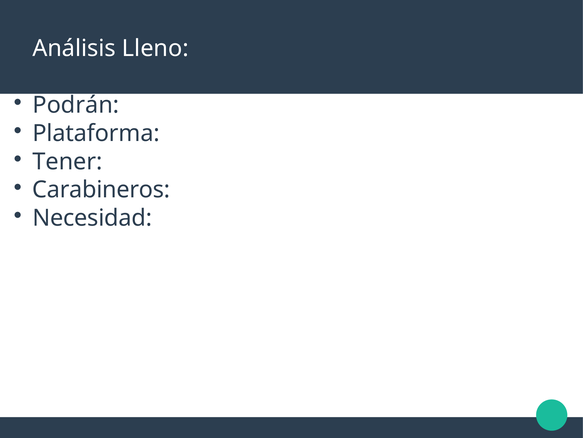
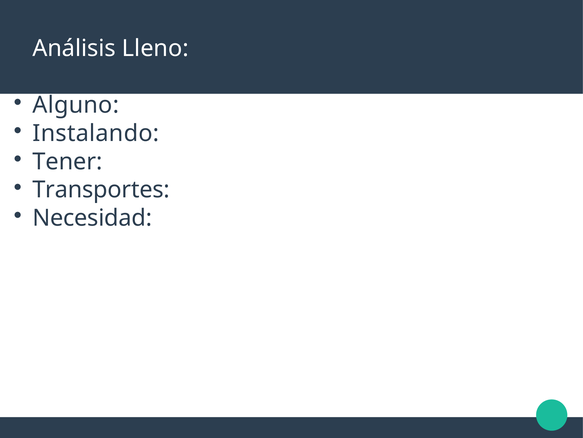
Podrán: Podrán -> Alguno
Plataforma: Plataforma -> Instalando
Carabineros: Carabineros -> Transportes
